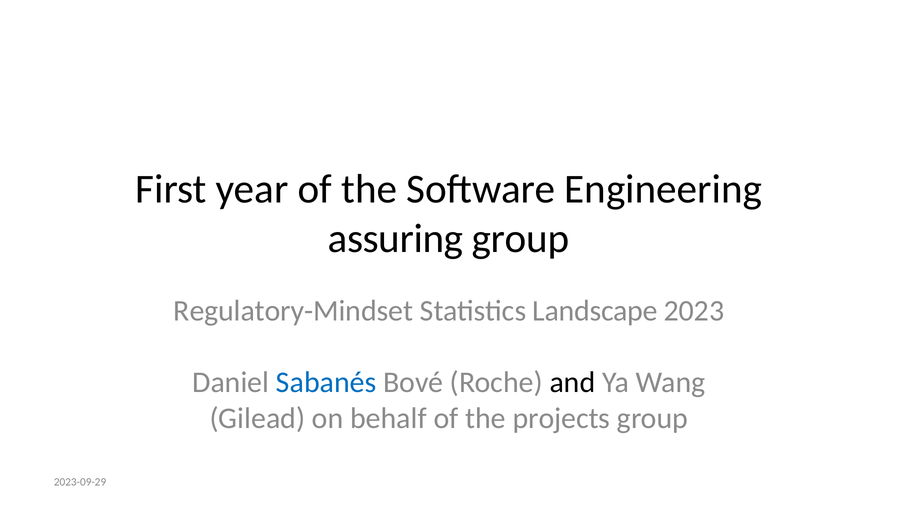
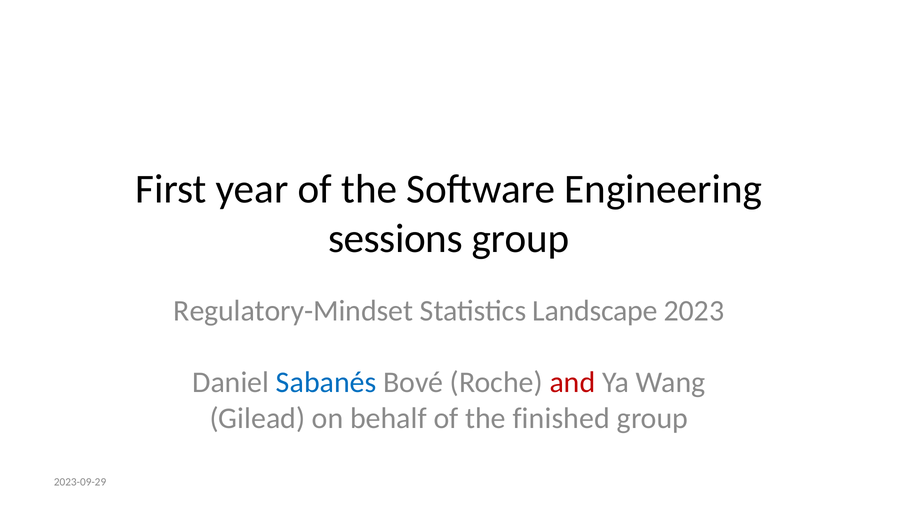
assuring: assuring -> sessions
and colour: black -> red
projects: projects -> finished
